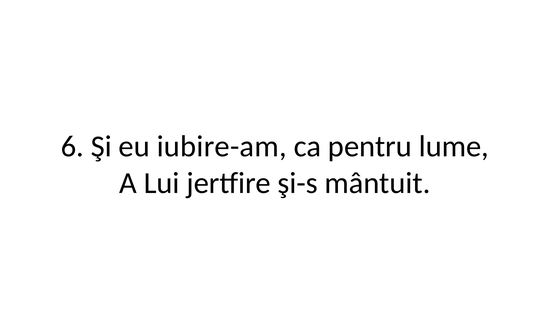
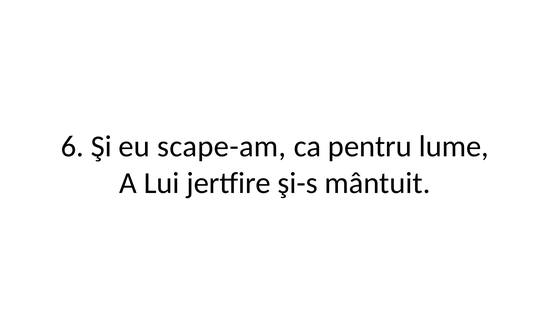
iubire-am: iubire-am -> scape-am
